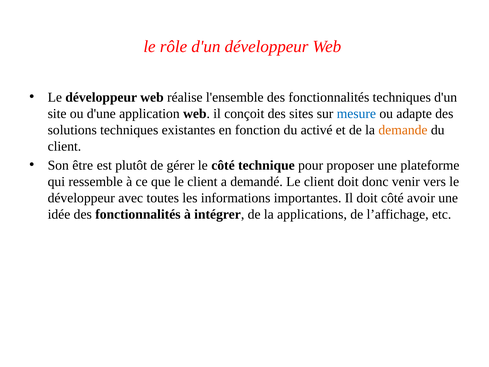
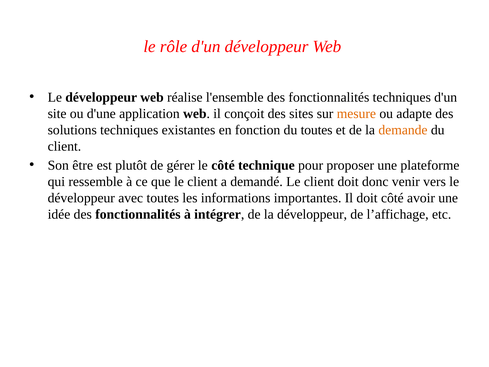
mesure colour: blue -> orange
du activé: activé -> toutes
la applications: applications -> développeur
